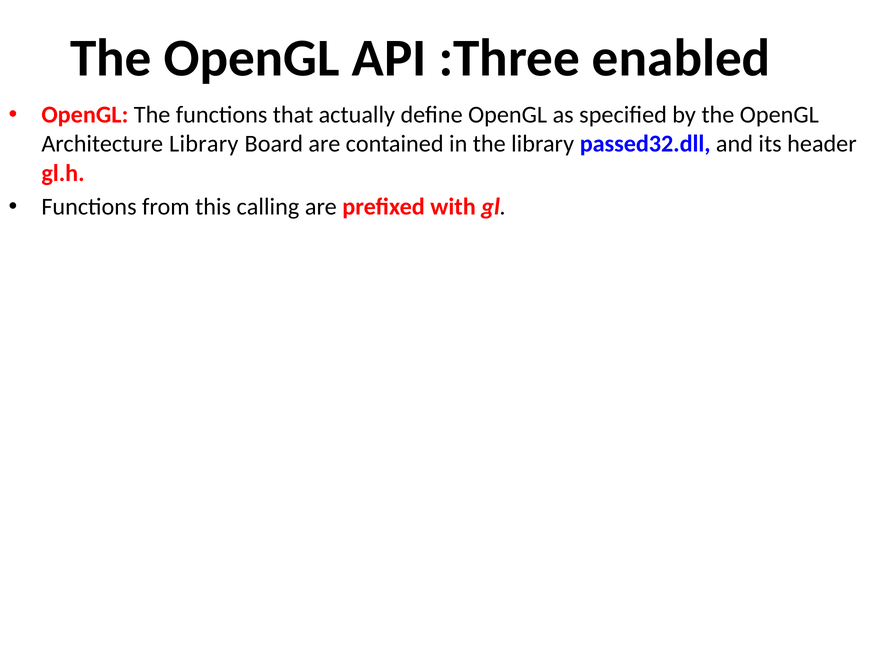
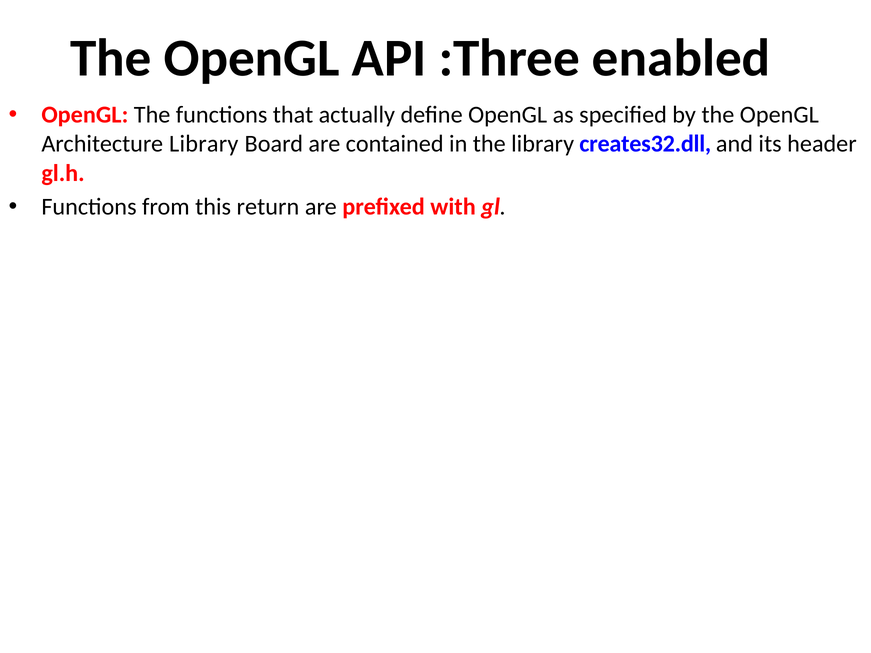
passed32.dll: passed32.dll -> creates32.dll
calling: calling -> return
